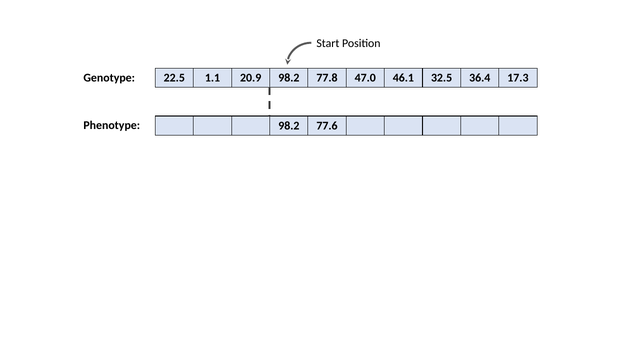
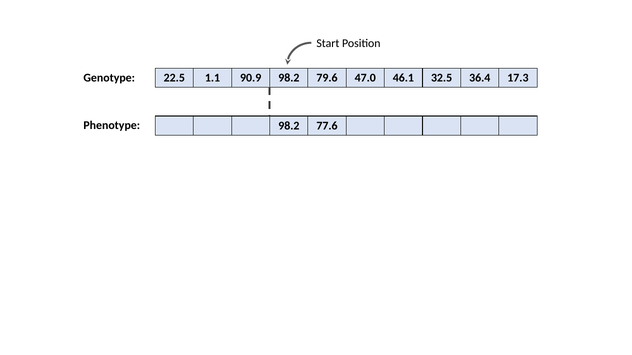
20.9: 20.9 -> 90.9
77.8: 77.8 -> 79.6
